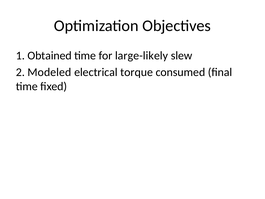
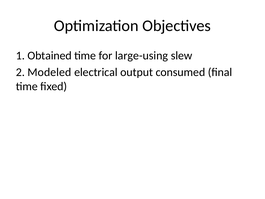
large-likely: large-likely -> large-using
torque: torque -> output
